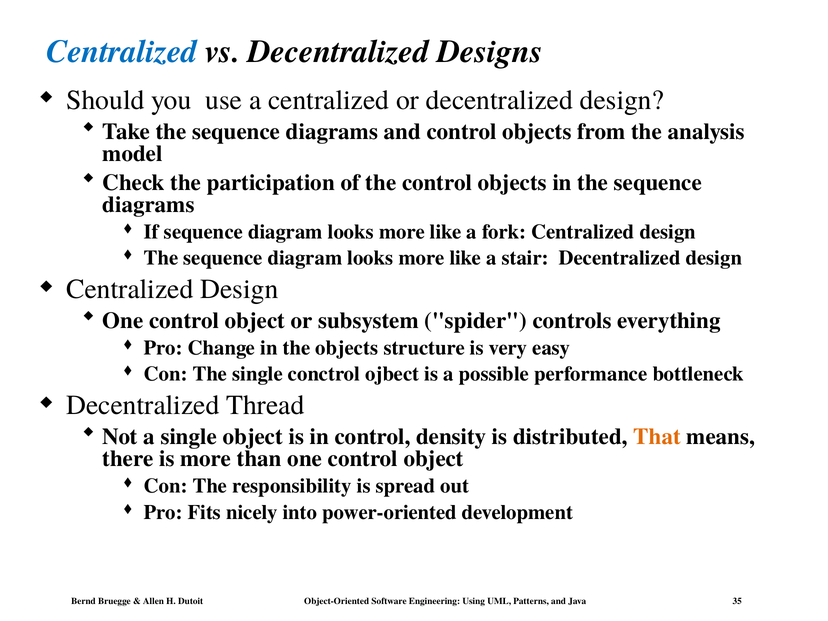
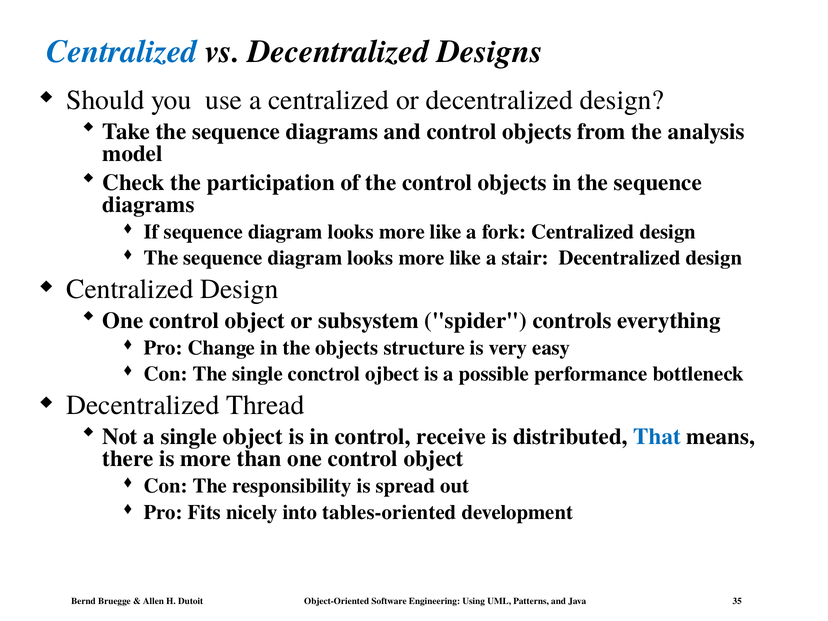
density: density -> receive
That colour: orange -> blue
power-oriented: power-oriented -> tables-oriented
